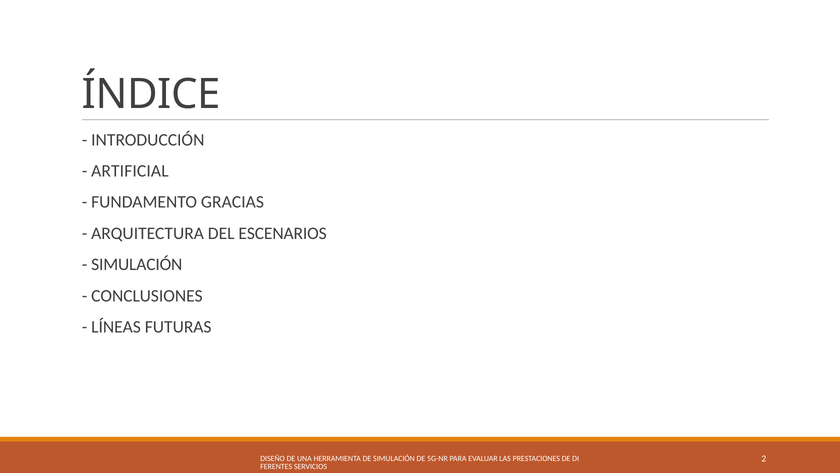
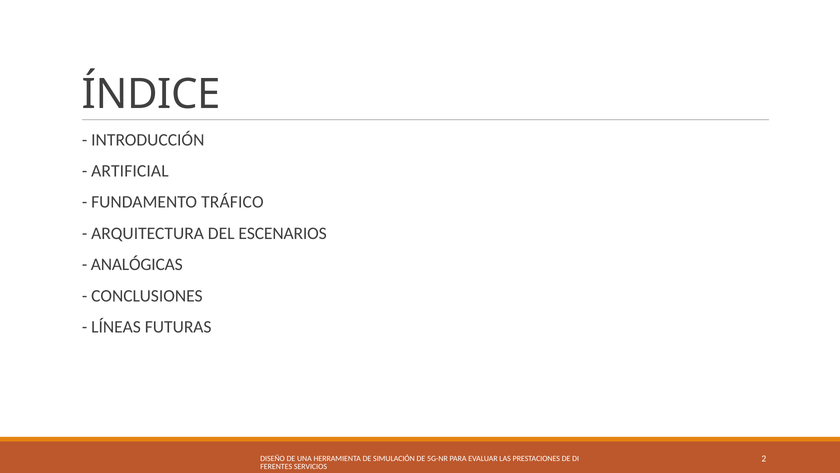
GRACIAS: GRACIAS -> TRÁFICO
SIMULACIÓN at (137, 264): SIMULACIÓN -> ANALÓGICAS
